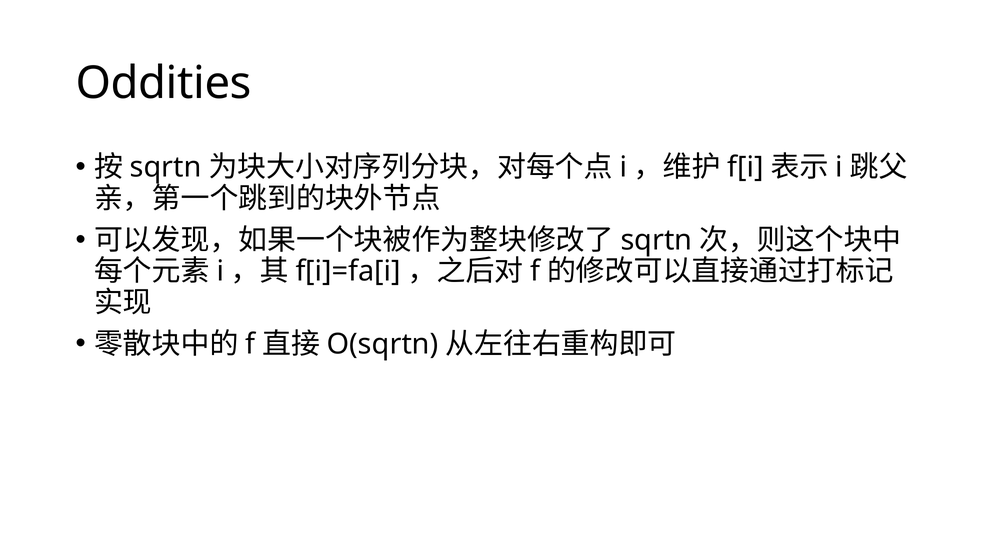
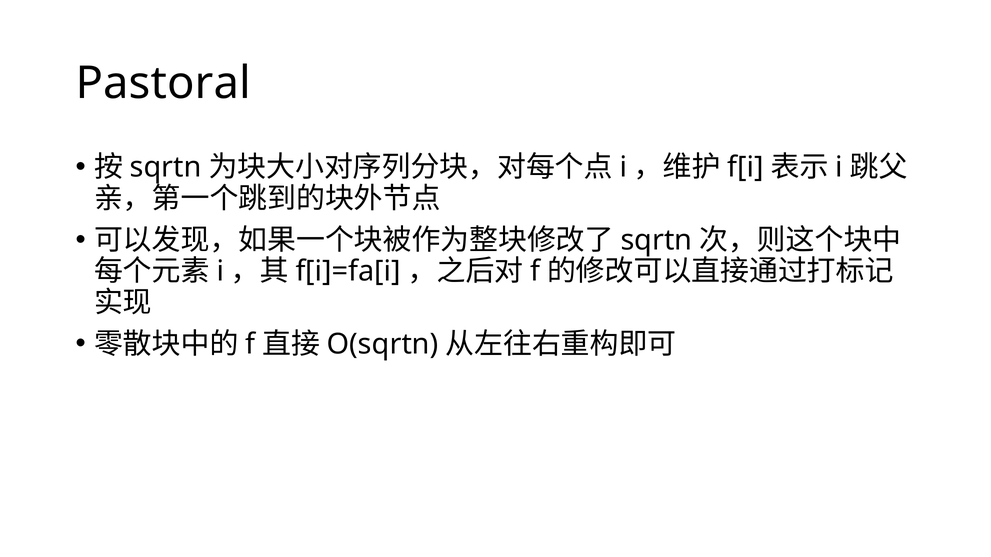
Oddities: Oddities -> Pastoral
